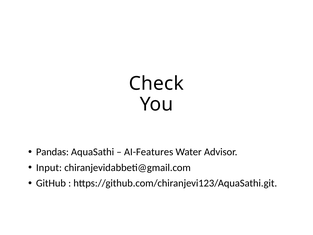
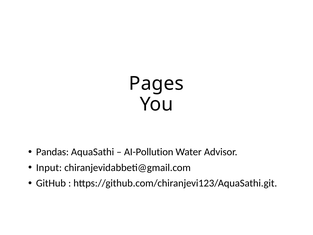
Check: Check -> Pages
AI-Features: AI-Features -> AI-Pollution
